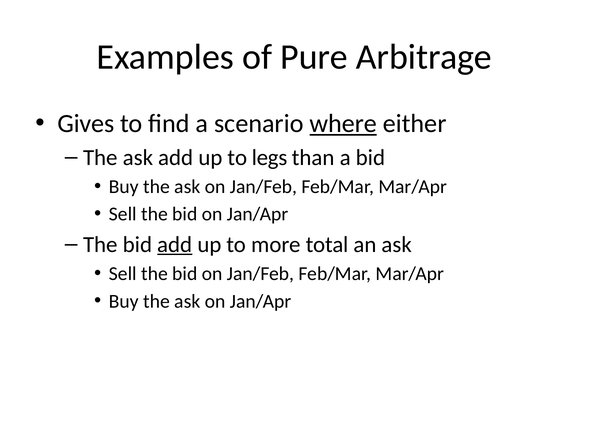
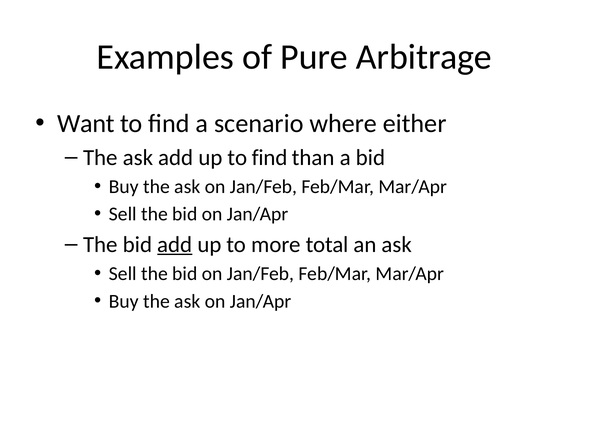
Gives: Gives -> Want
where underline: present -> none
up to legs: legs -> find
